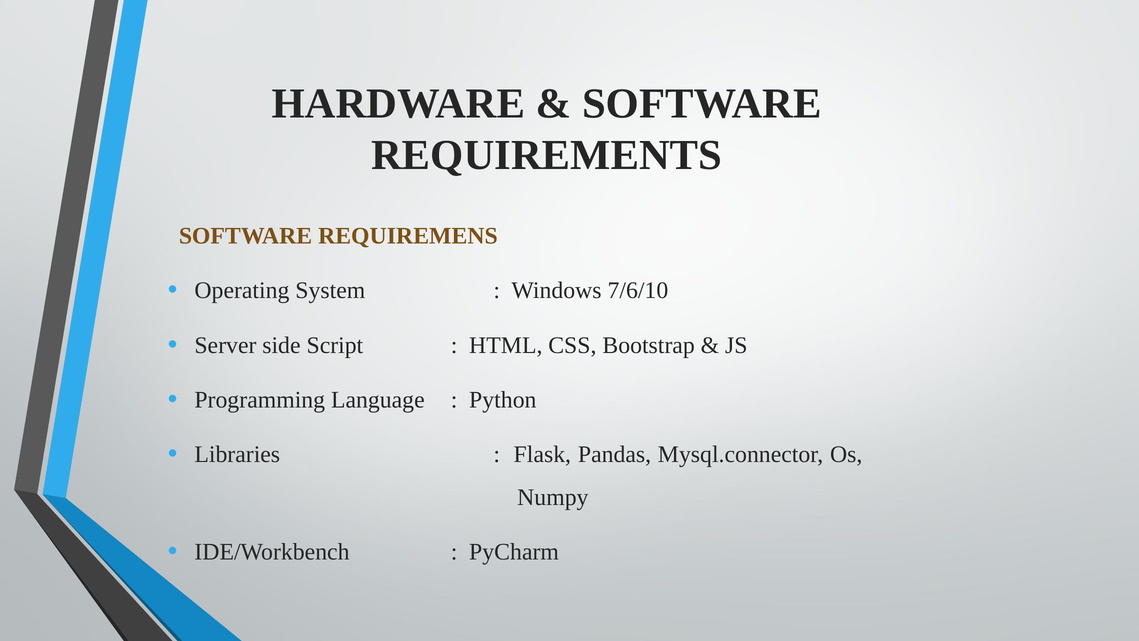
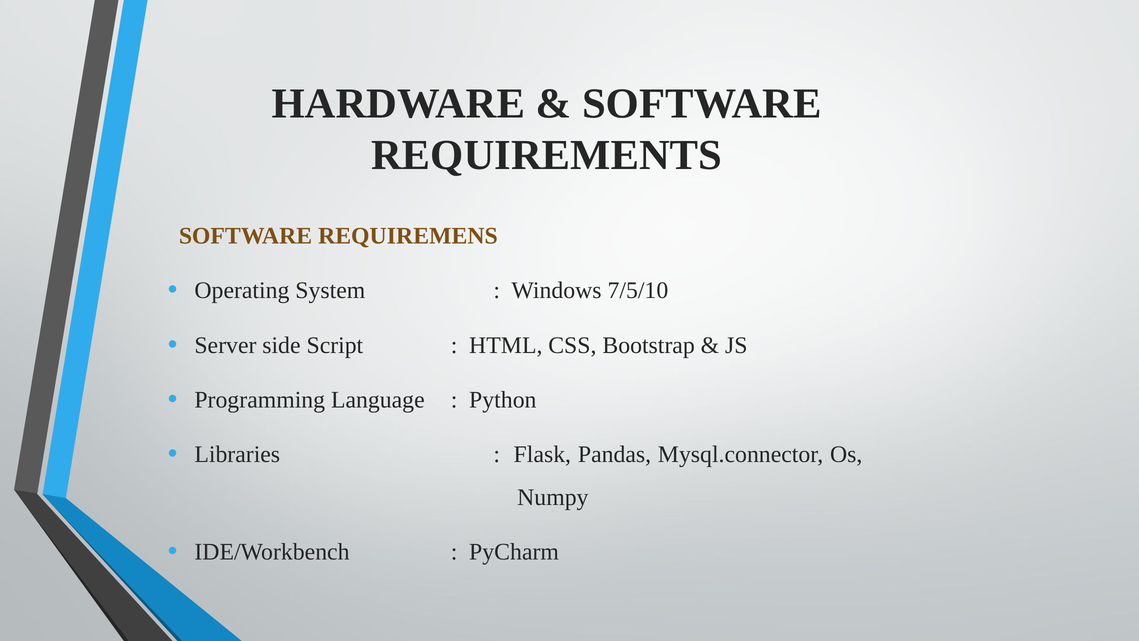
7/6/10: 7/6/10 -> 7/5/10
